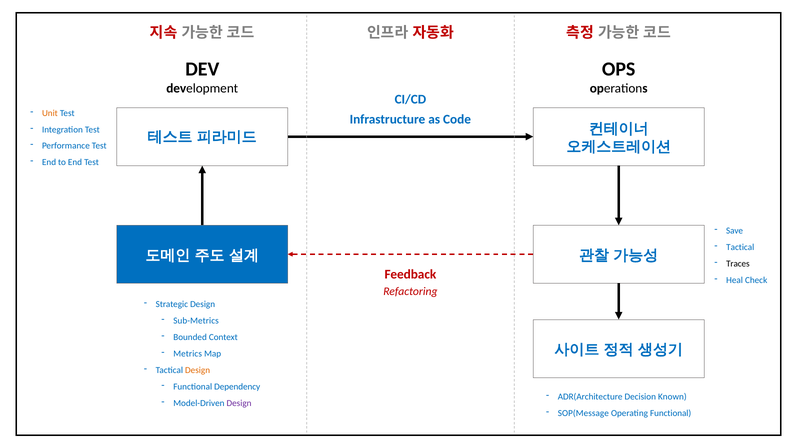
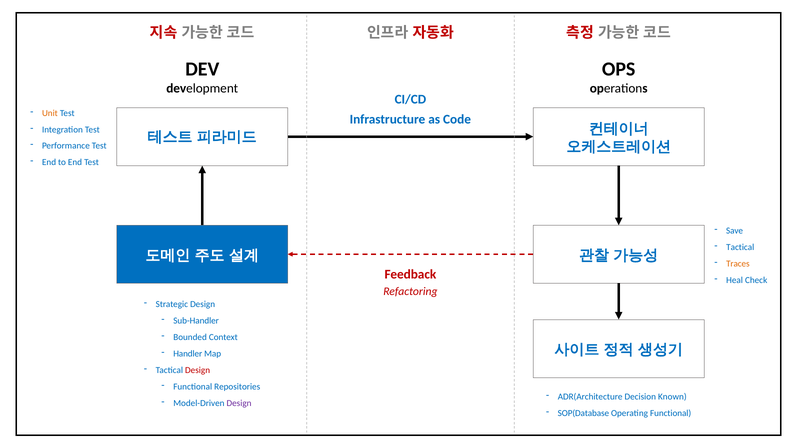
Traces colour: black -> orange
Sub-Metrics: Sub-Metrics -> Sub-Handler
Metrics: Metrics -> Handler
Design at (198, 370) colour: orange -> red
Dependency: Dependency -> Repositories
SOP(Message: SOP(Message -> SOP(Database
